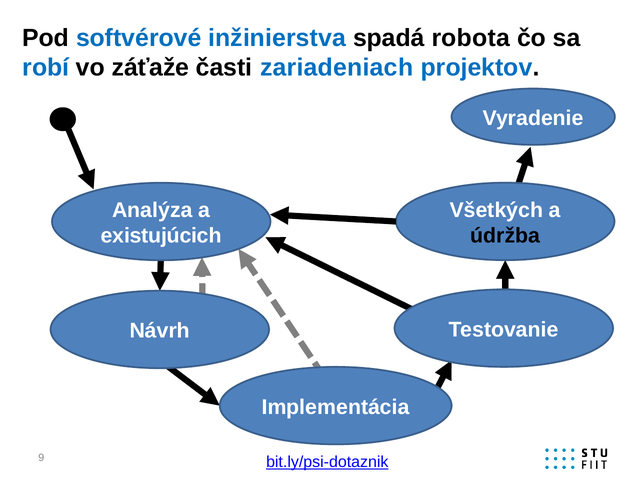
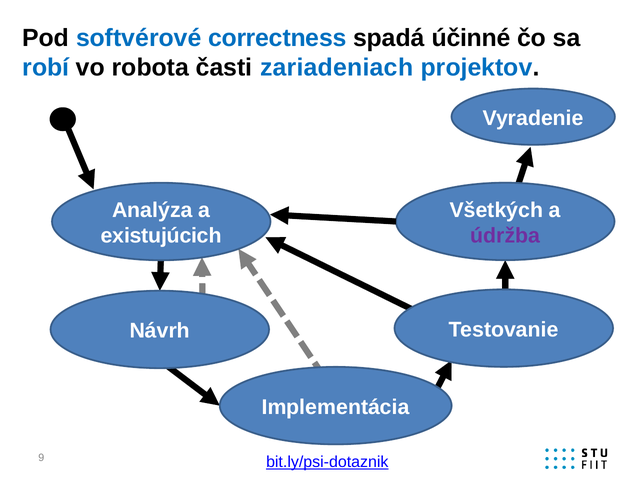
inžinierstva: inžinierstva -> correctness
robota: robota -> účinné
záťaže: záťaže -> robota
údržba colour: black -> purple
